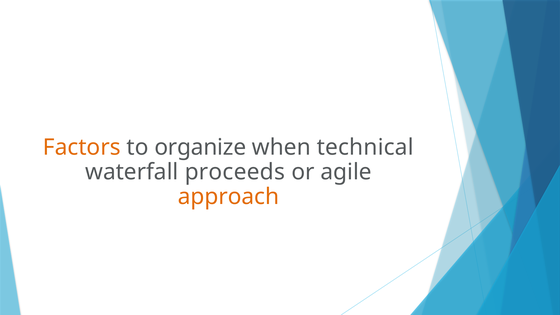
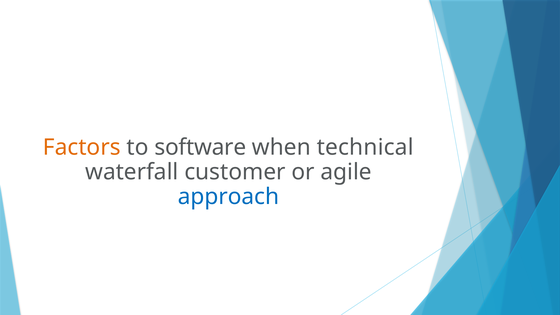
organize: organize -> software
proceeds: proceeds -> customer
approach colour: orange -> blue
